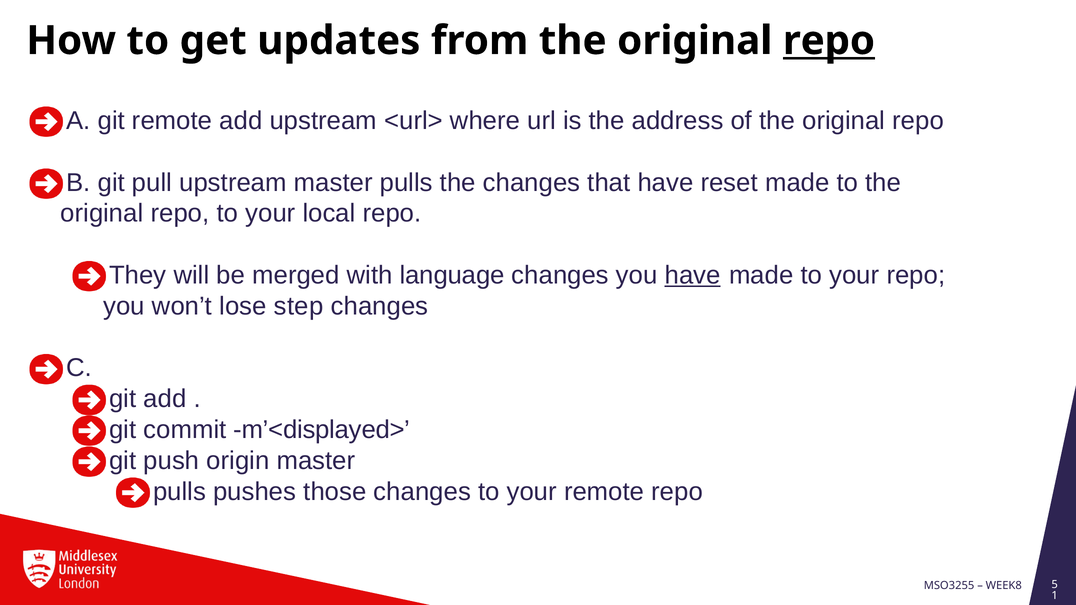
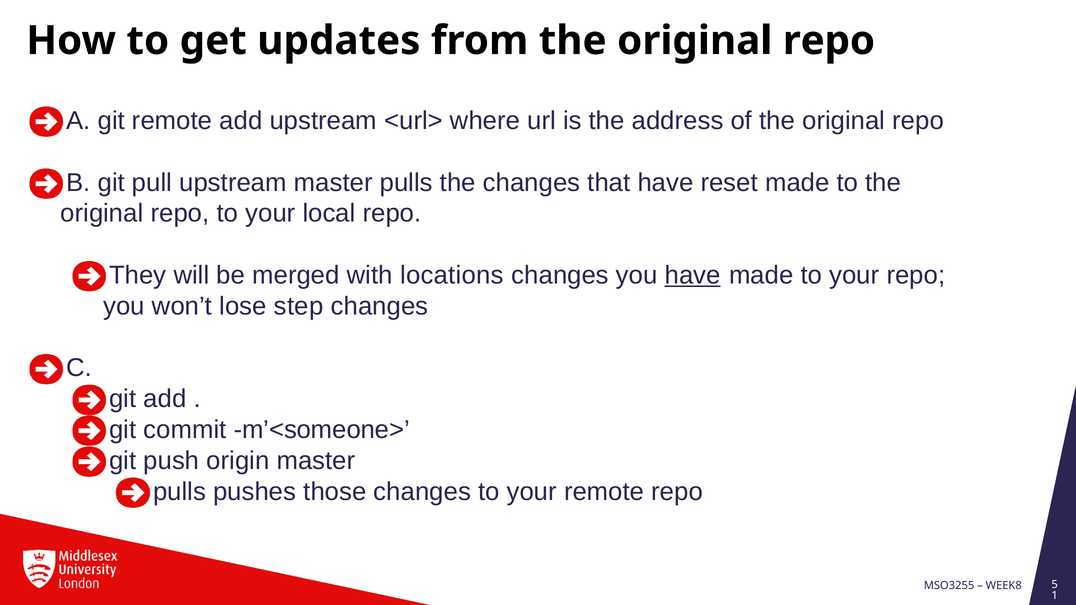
repo at (829, 41) underline: present -> none
language: language -> locations
m’<displayed>: m’<displayed> -> m’<someone>
